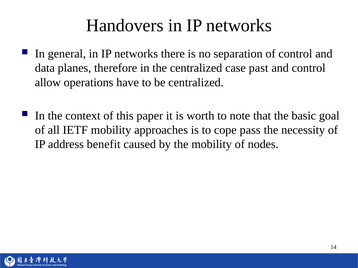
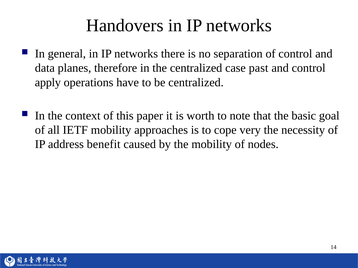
allow: allow -> apply
pass: pass -> very
